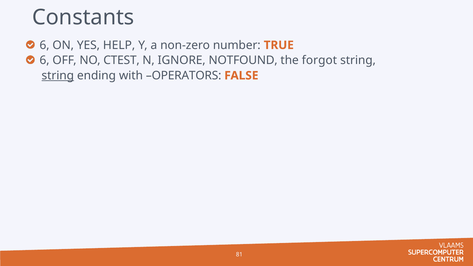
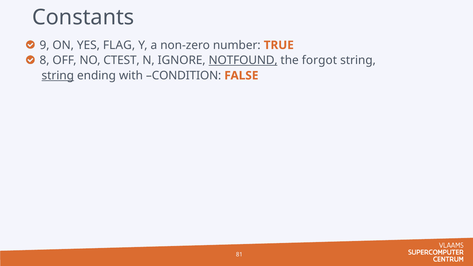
6 at (44, 45): 6 -> 9
HELP: HELP -> FLAG
6 at (44, 60): 6 -> 8
NOTFOUND underline: none -> present
OPERATORS: OPERATORS -> CONDITION
